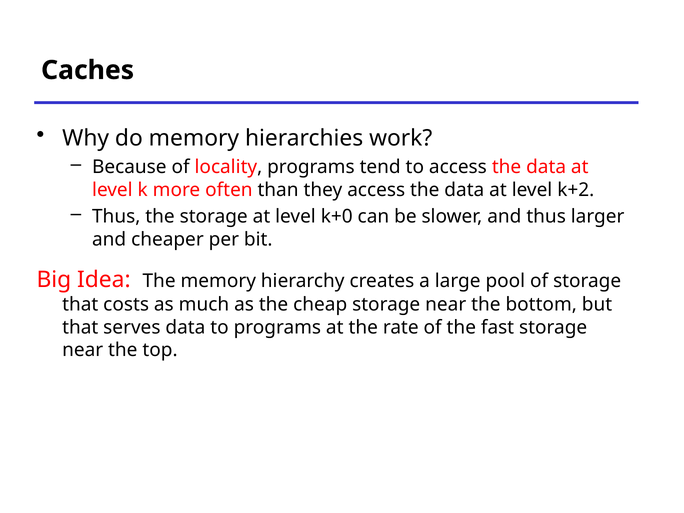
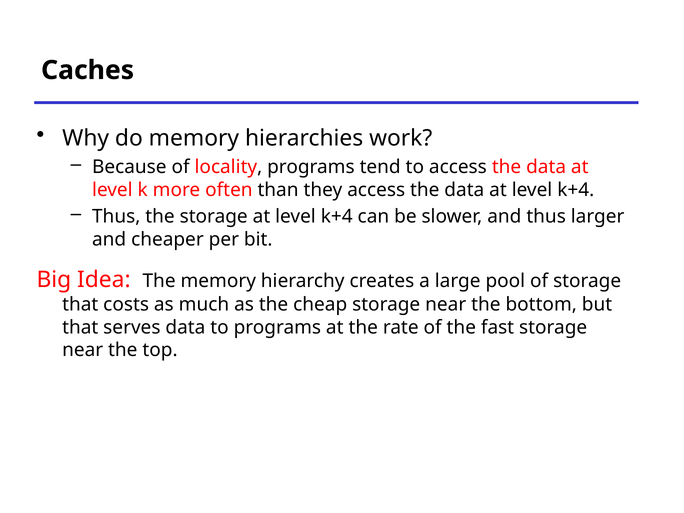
data at level k+2: k+2 -> k+4
storage at level k+0: k+0 -> k+4
